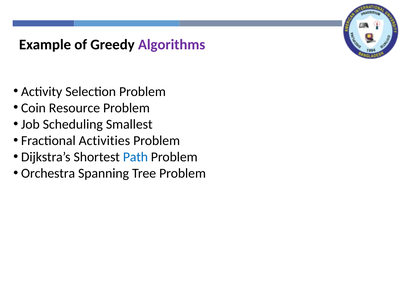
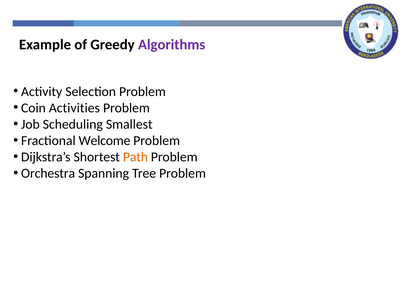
Resource: Resource -> Activities
Activities: Activities -> Welcome
Path colour: blue -> orange
